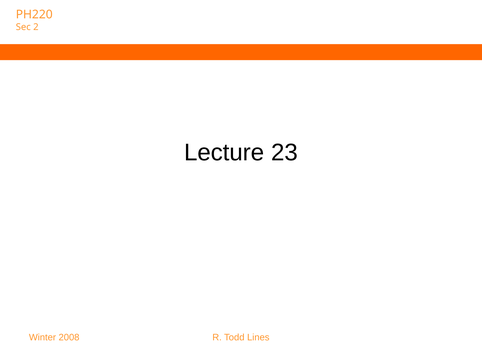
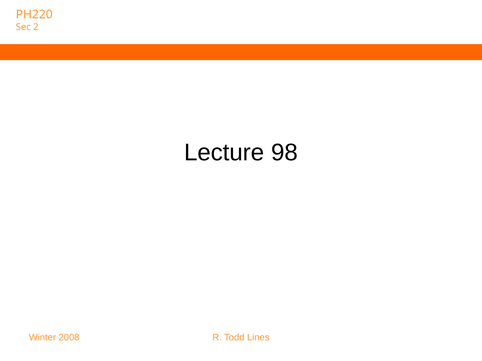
23: 23 -> 98
